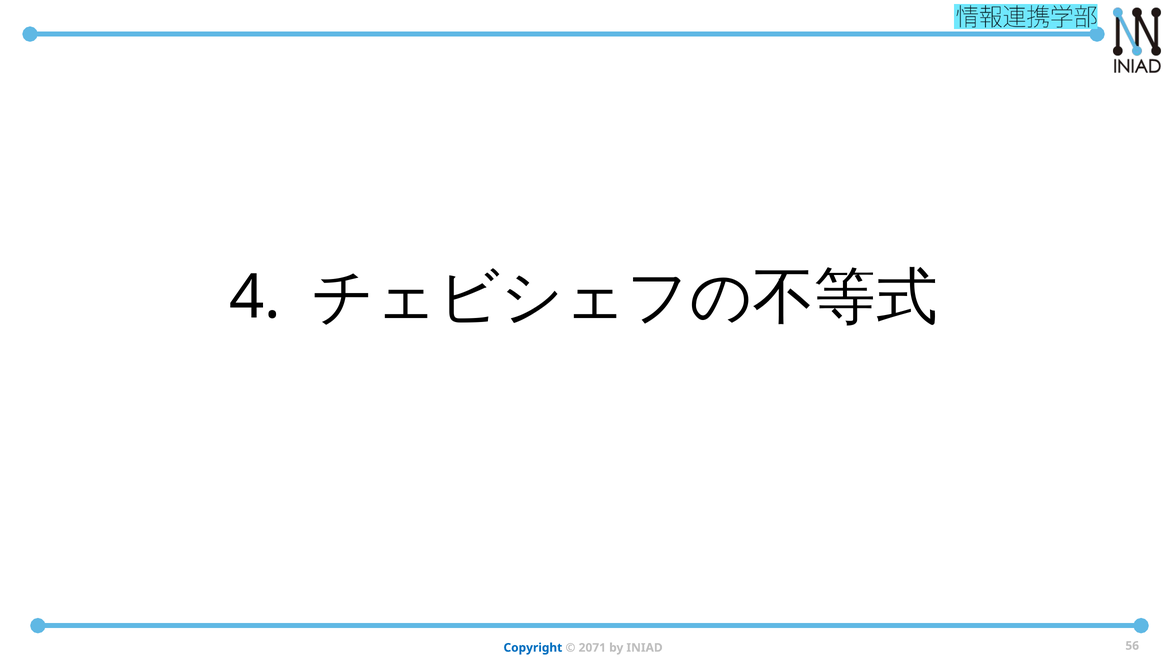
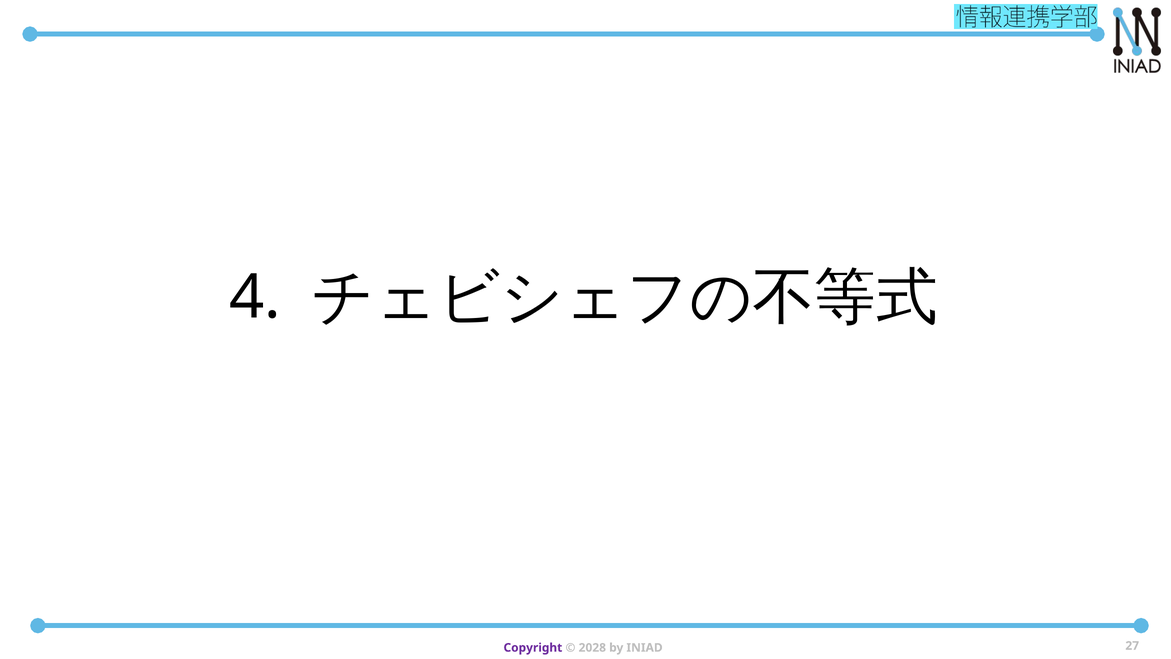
Copyright colour: blue -> purple
2071: 2071 -> 2028
56: 56 -> 27
